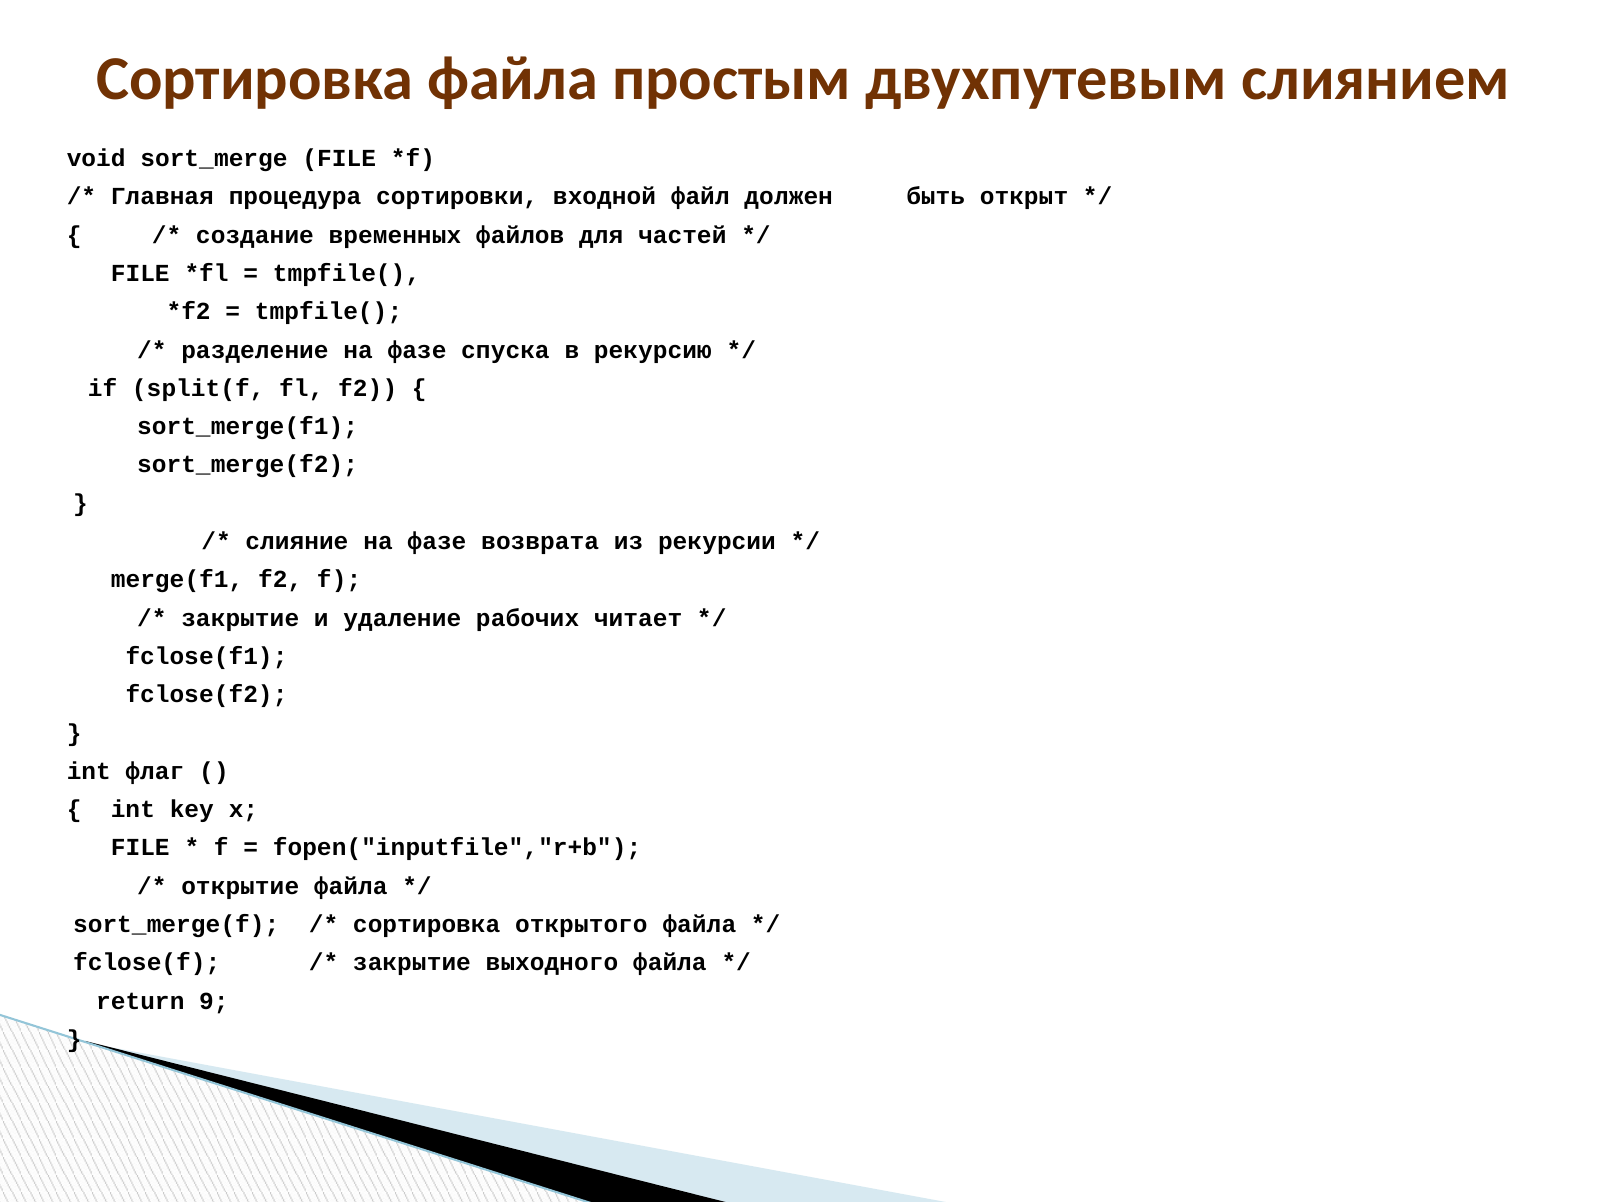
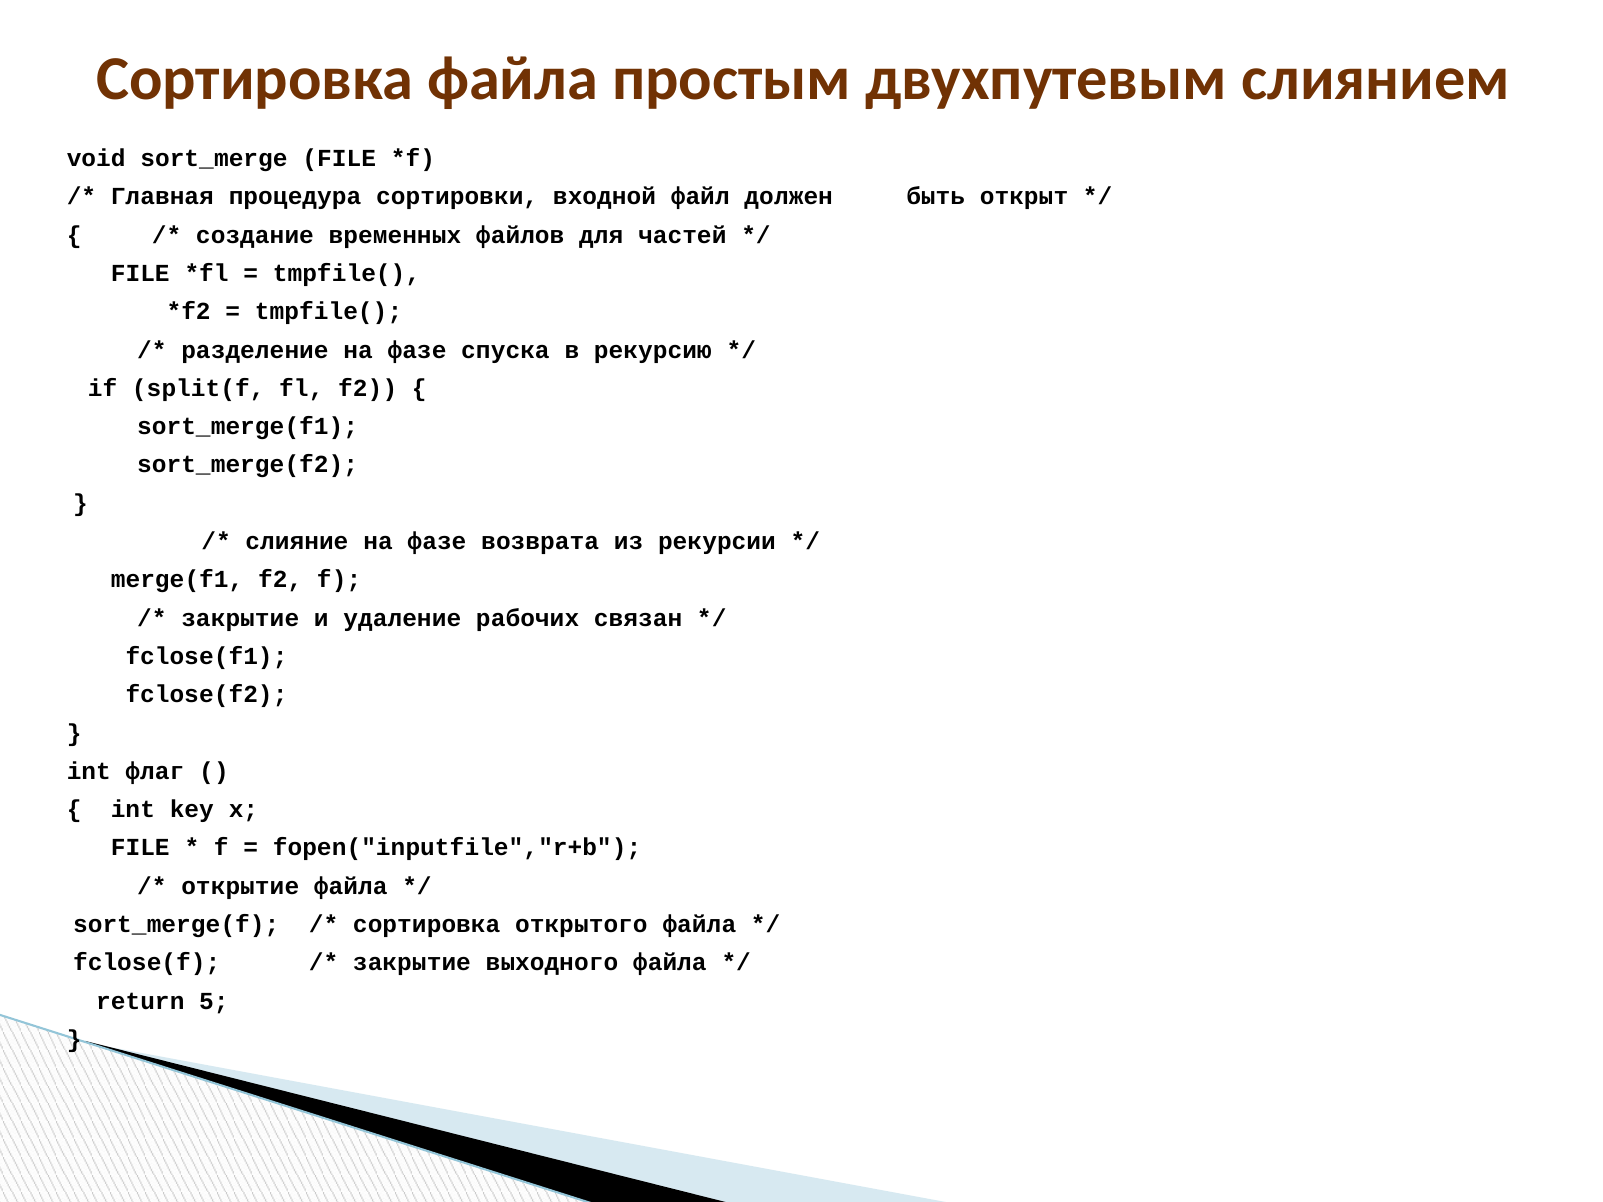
читает: читает -> связан
9: 9 -> 5
